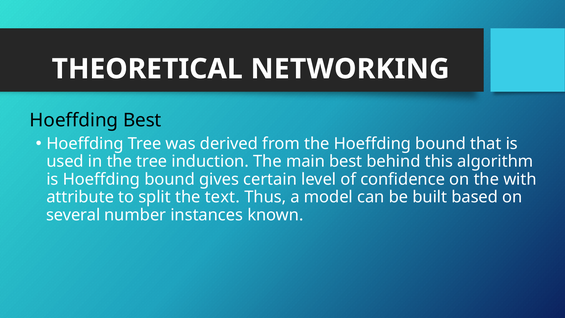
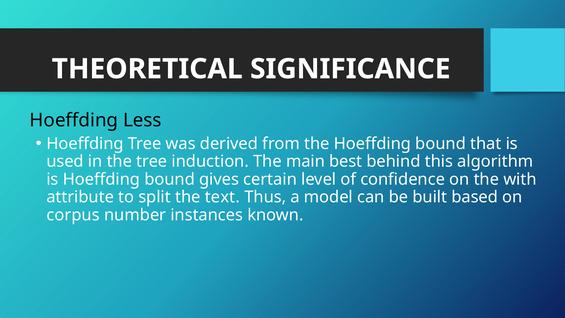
NETWORKING: NETWORKING -> SIGNIFICANCE
Hoeffding Best: Best -> Less
several: several -> corpus
